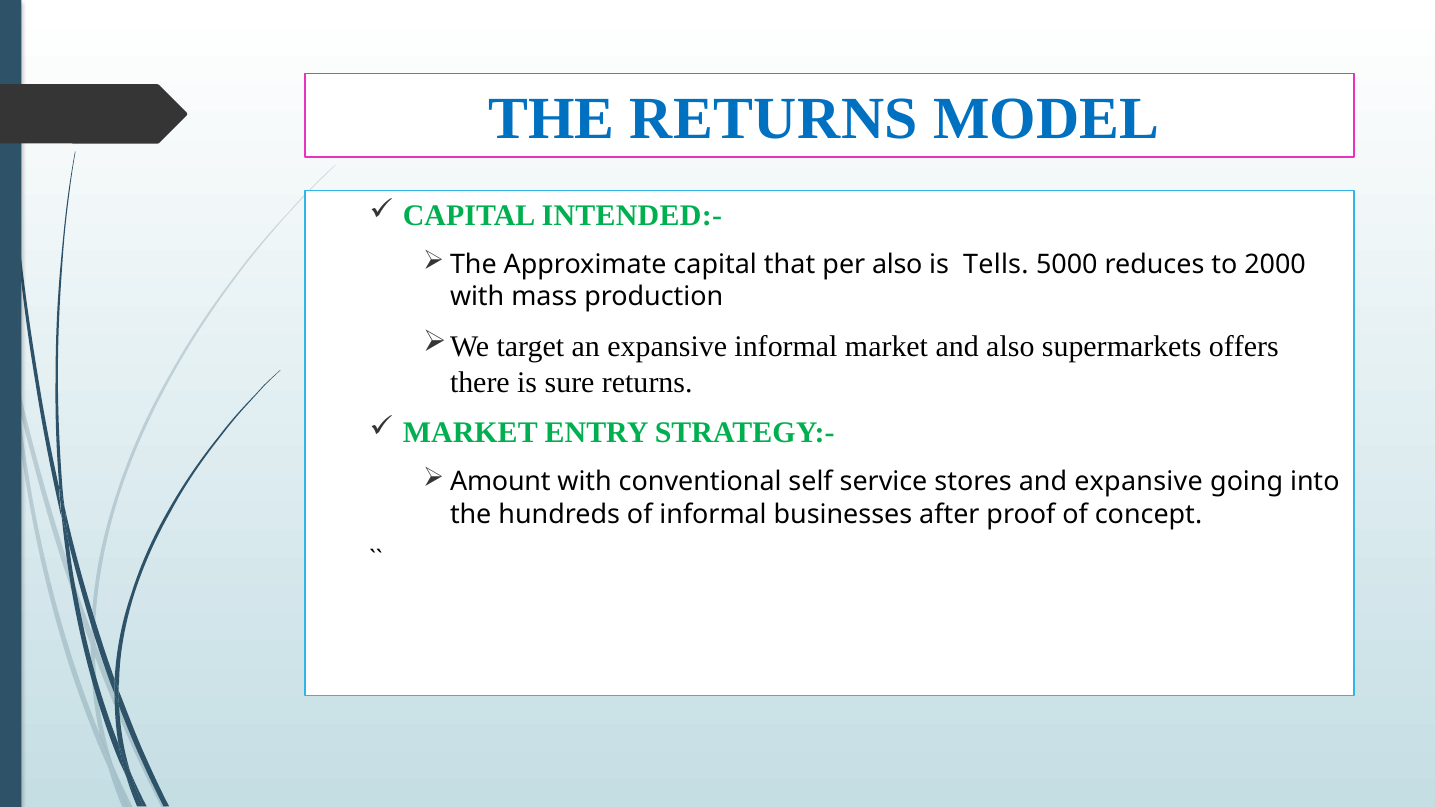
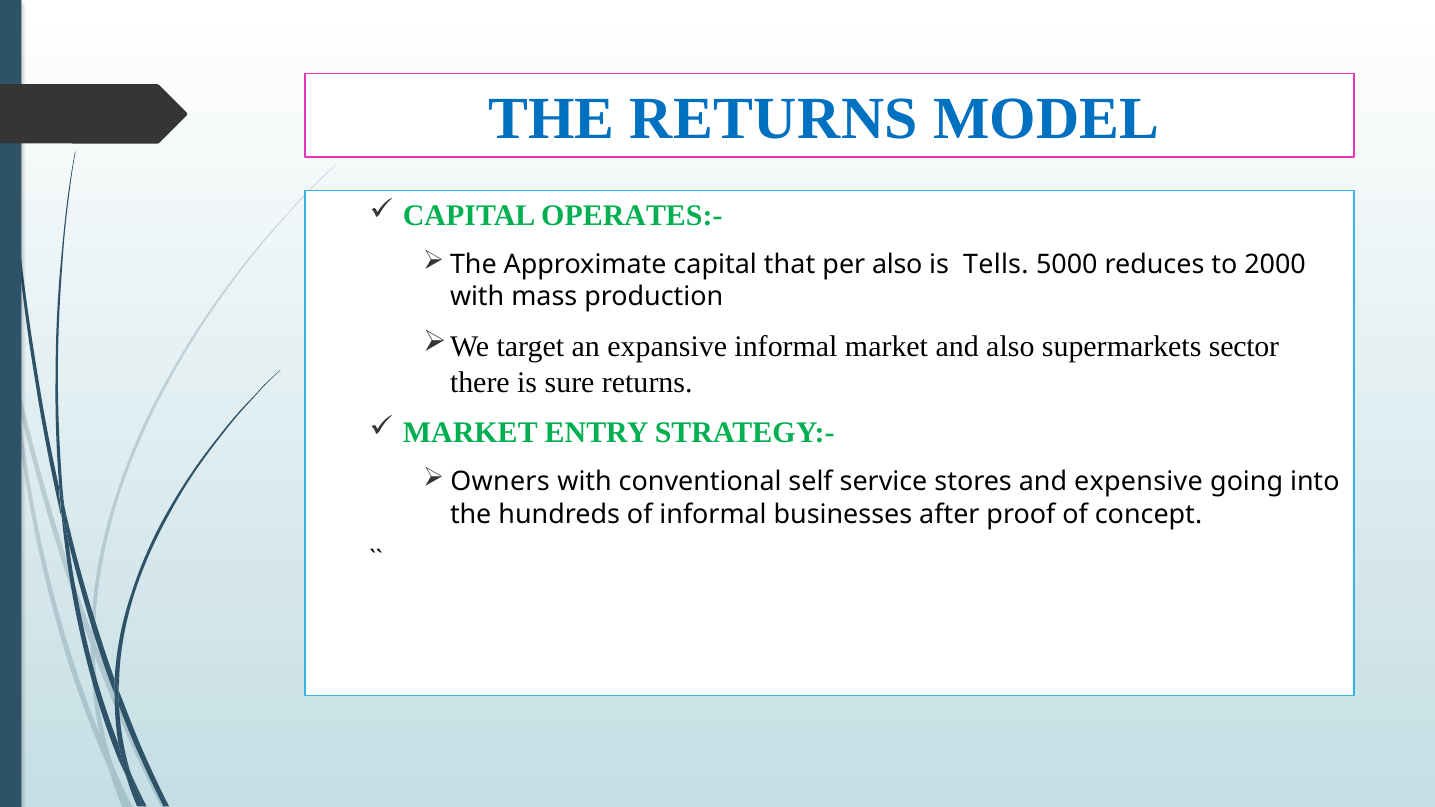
INTENDED:-: INTENDED:- -> OPERATES:-
offers: offers -> sector
Amount: Amount -> Owners
and expansive: expansive -> expensive
